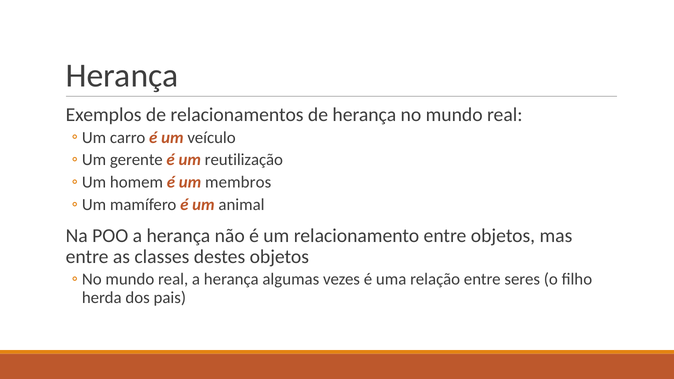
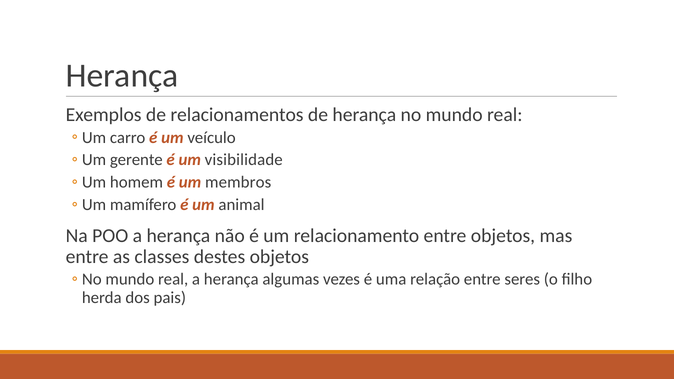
reutilização: reutilização -> visibilidade
